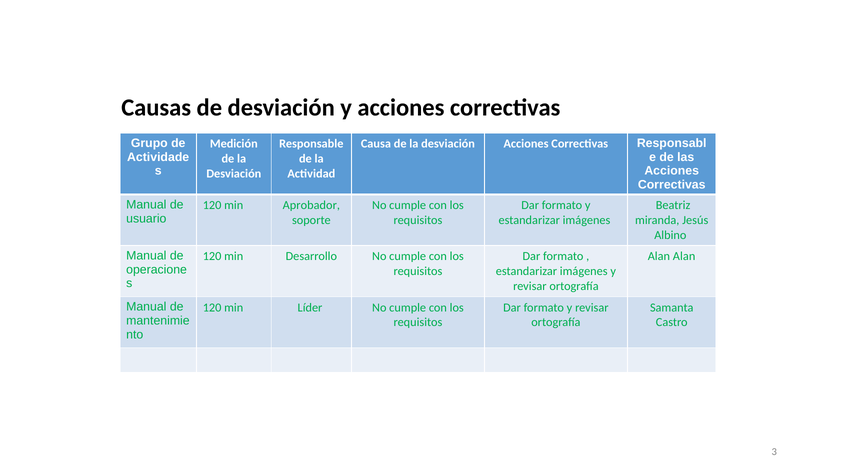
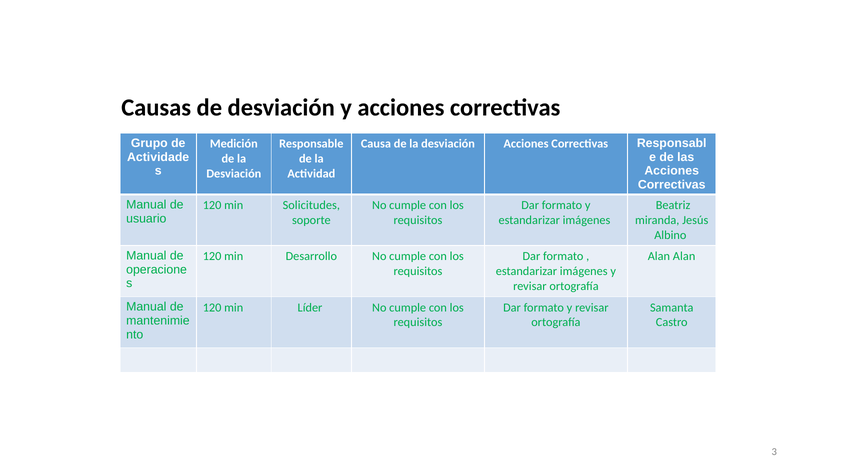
Aprobador: Aprobador -> Solicitudes
